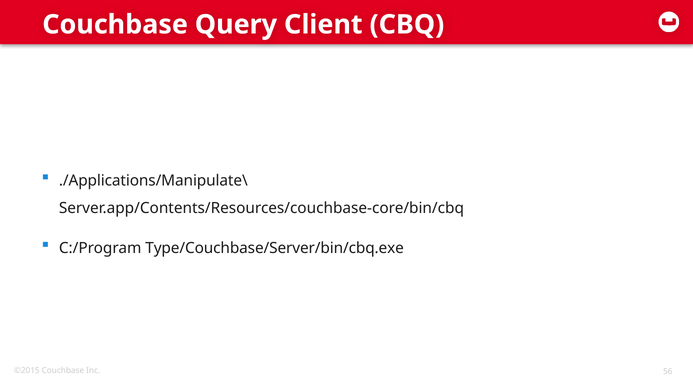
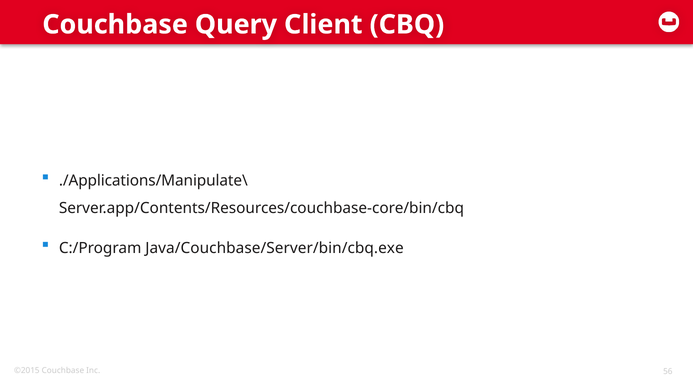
Type/Couchbase/Server/bin/cbq.exe: Type/Couchbase/Server/bin/cbq.exe -> Java/Couchbase/Server/bin/cbq.exe
